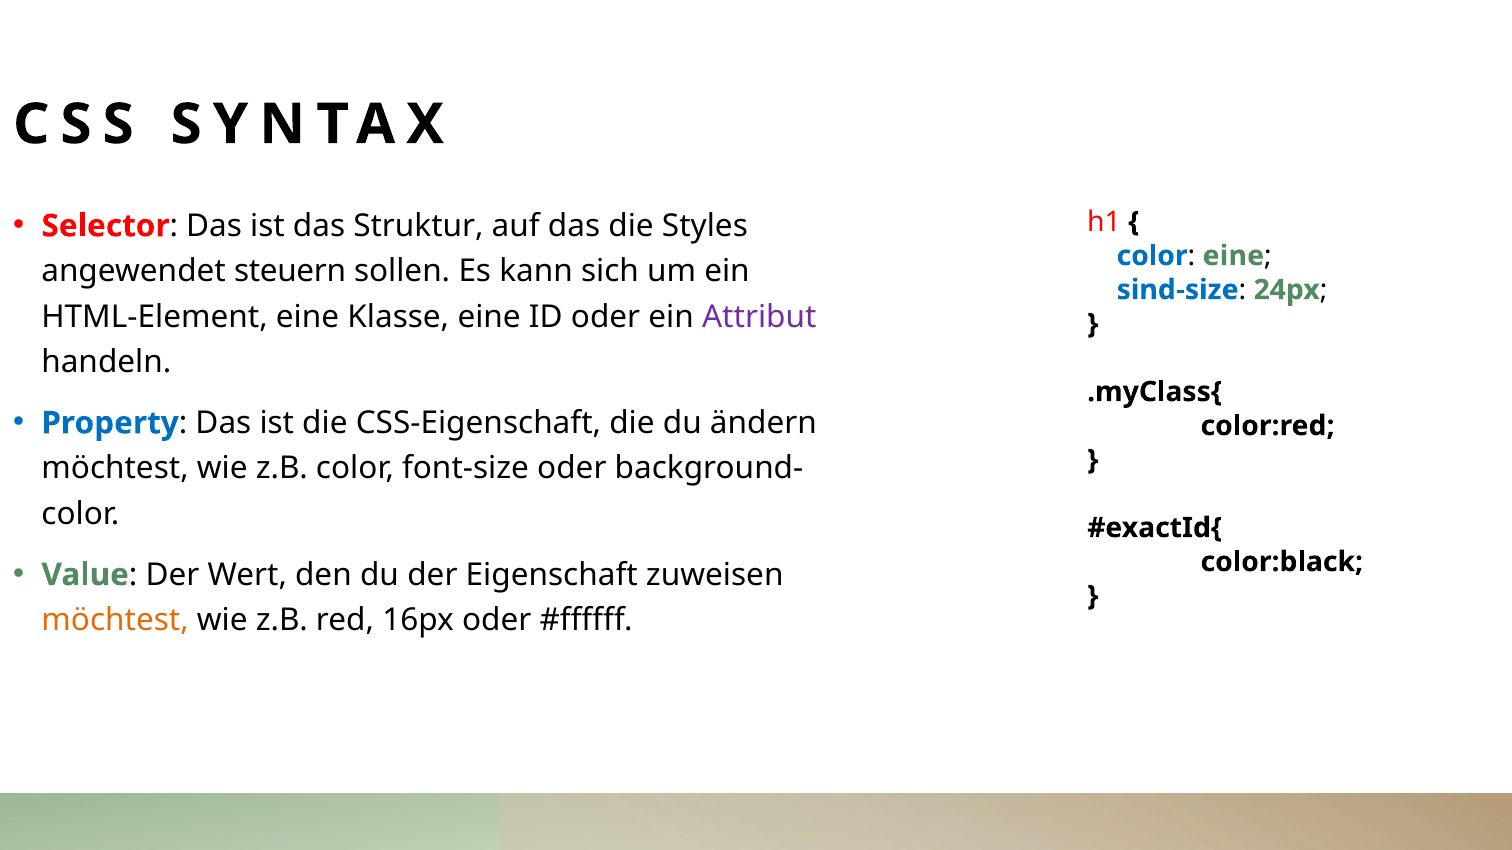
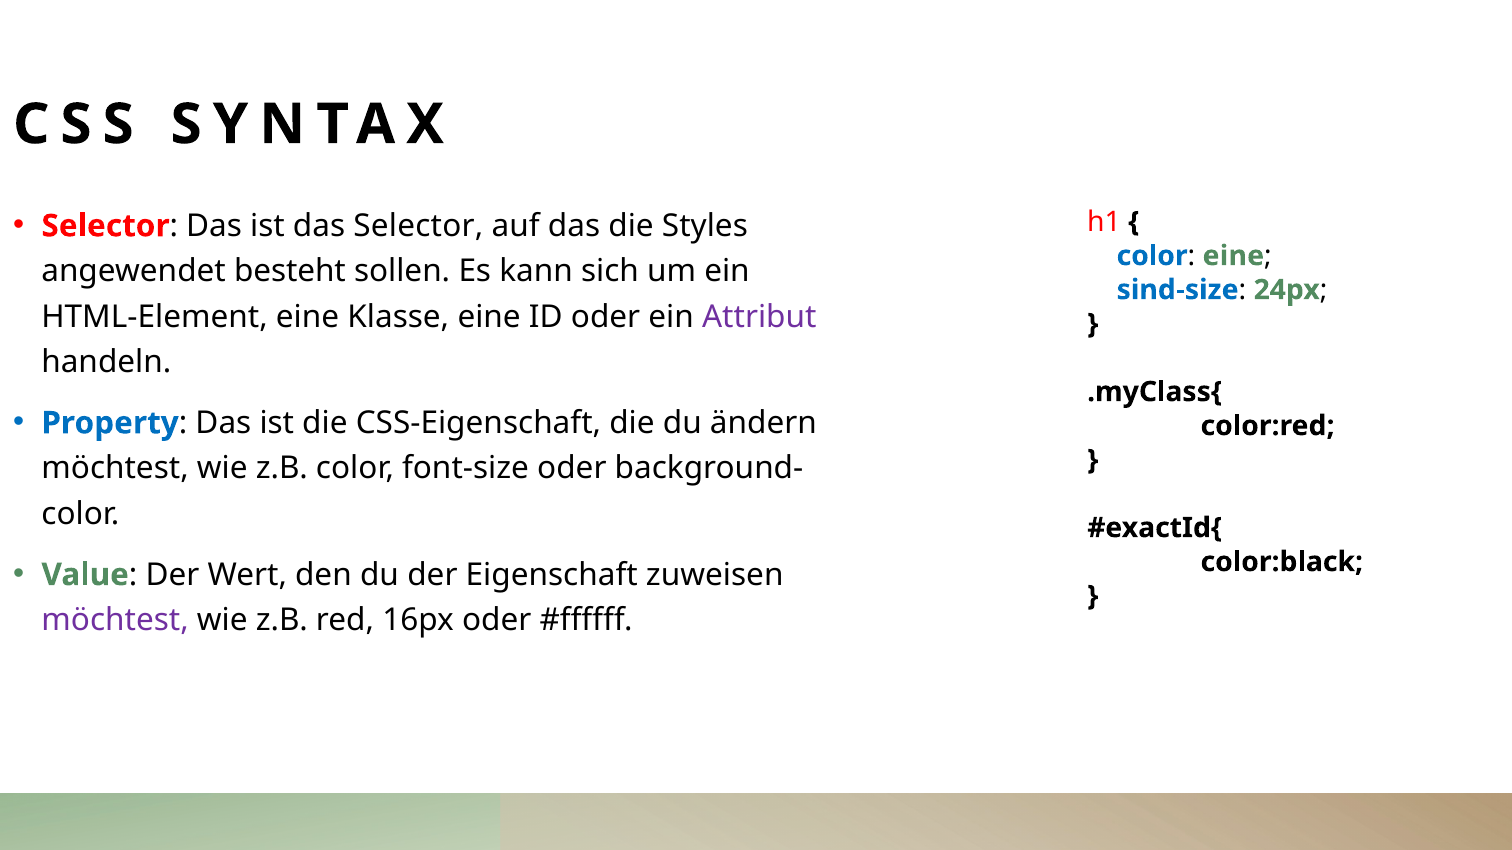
das Struktur: Struktur -> Selector
steuern: steuern -> besteht
möchtest at (115, 620) colour: orange -> purple
